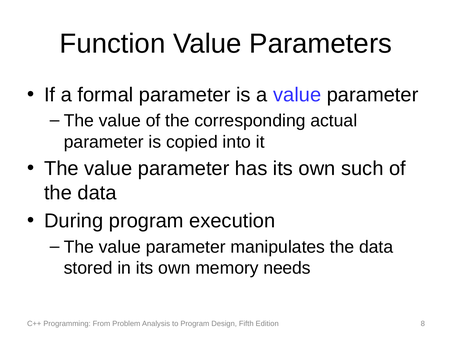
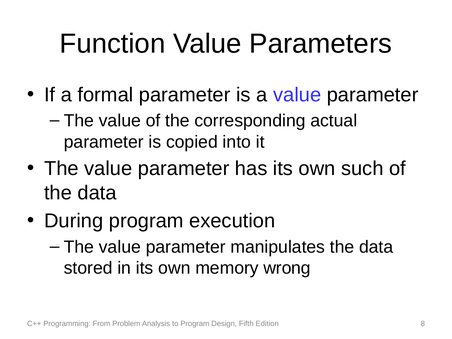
needs: needs -> wrong
